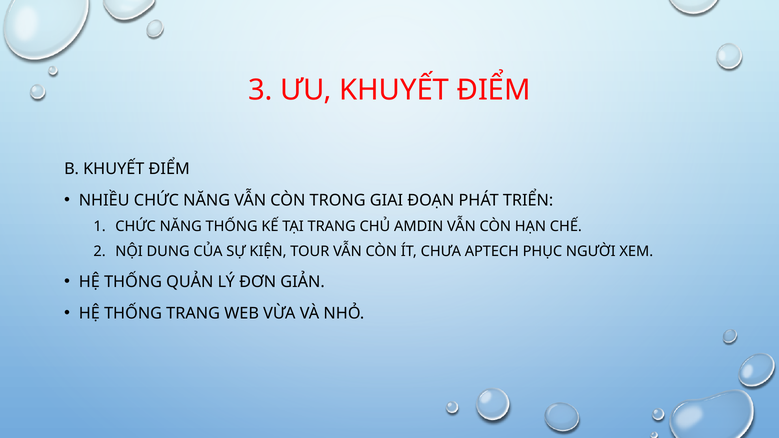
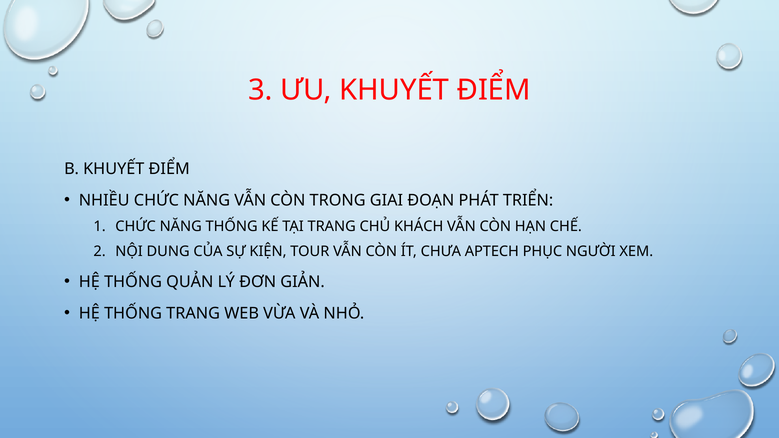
AMDIN: AMDIN -> KHÁCH
